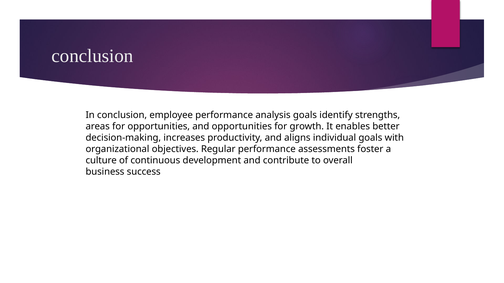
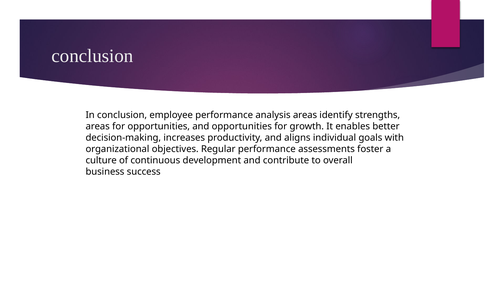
analysis goals: goals -> areas
